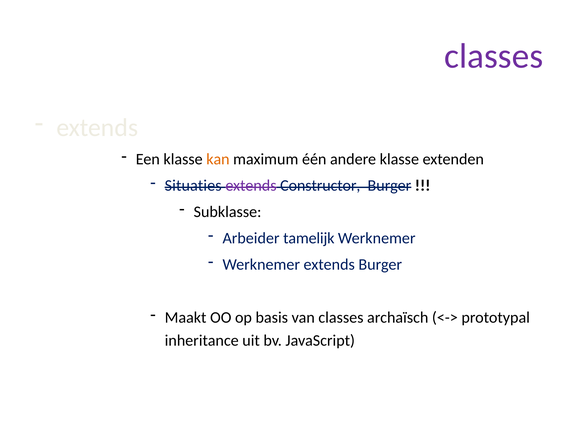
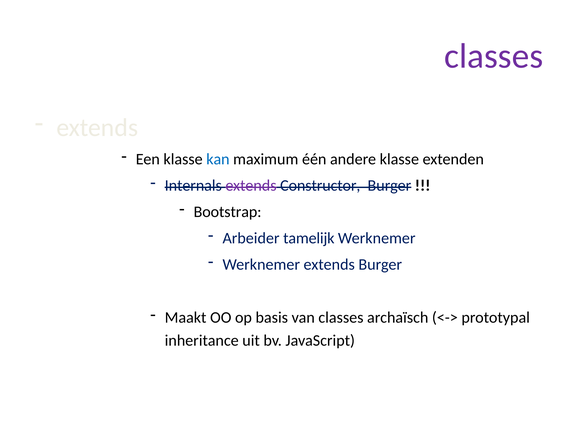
kan colour: orange -> blue
Situaties: Situaties -> Internals
Subklasse: Subklasse -> Bootstrap
